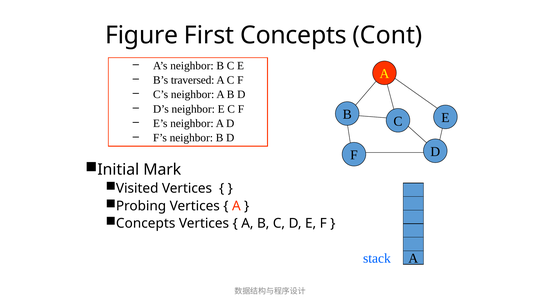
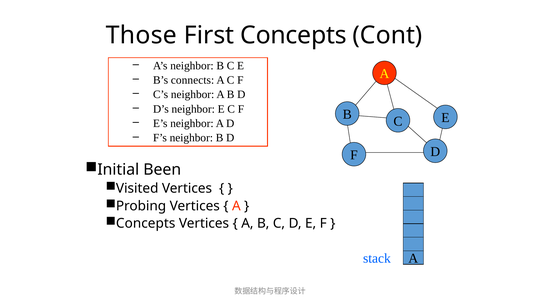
Figure: Figure -> Those
traversed: traversed -> connects
Mark: Mark -> Been
